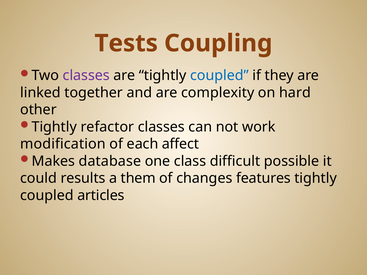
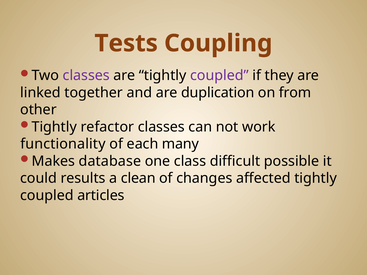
coupled at (219, 76) colour: blue -> purple
complexity: complexity -> duplication
hard: hard -> from
modification: modification -> functionality
affect: affect -> many
them: them -> clean
features: features -> affected
